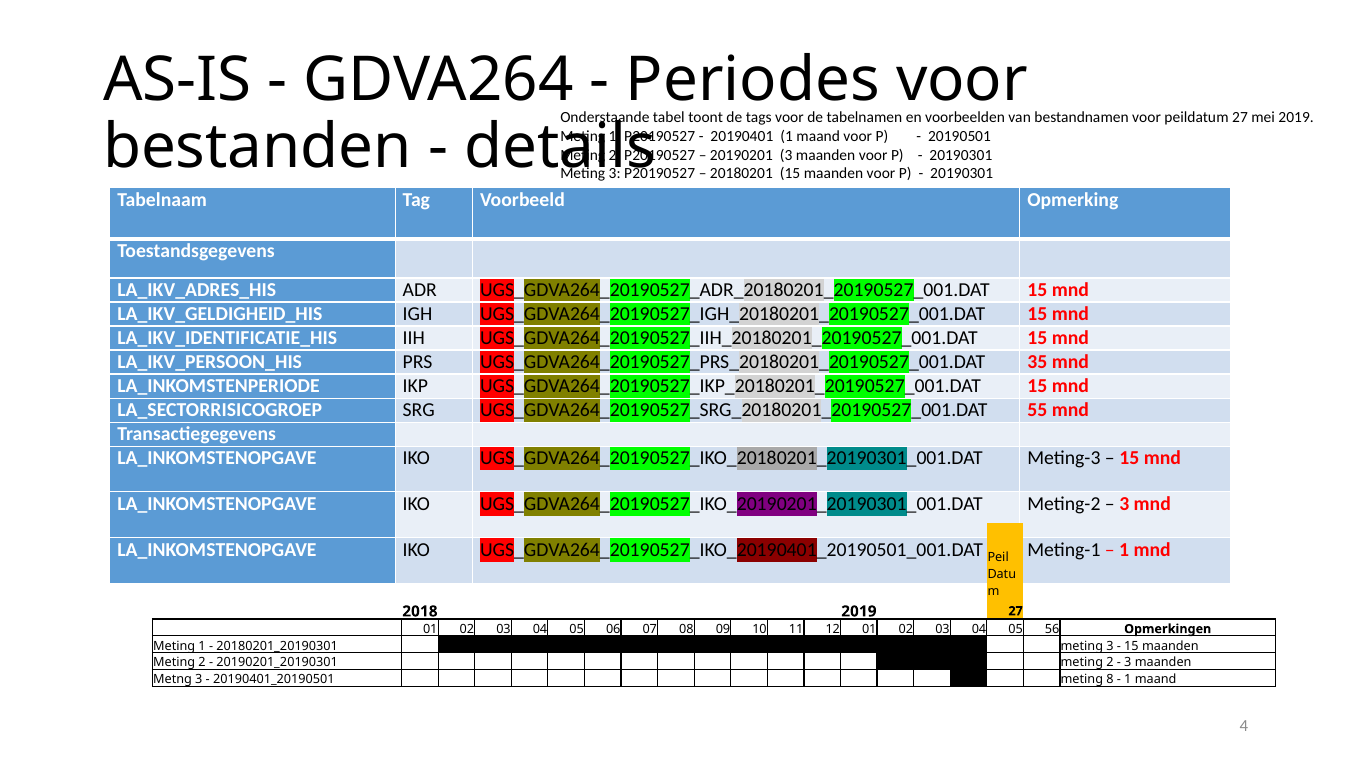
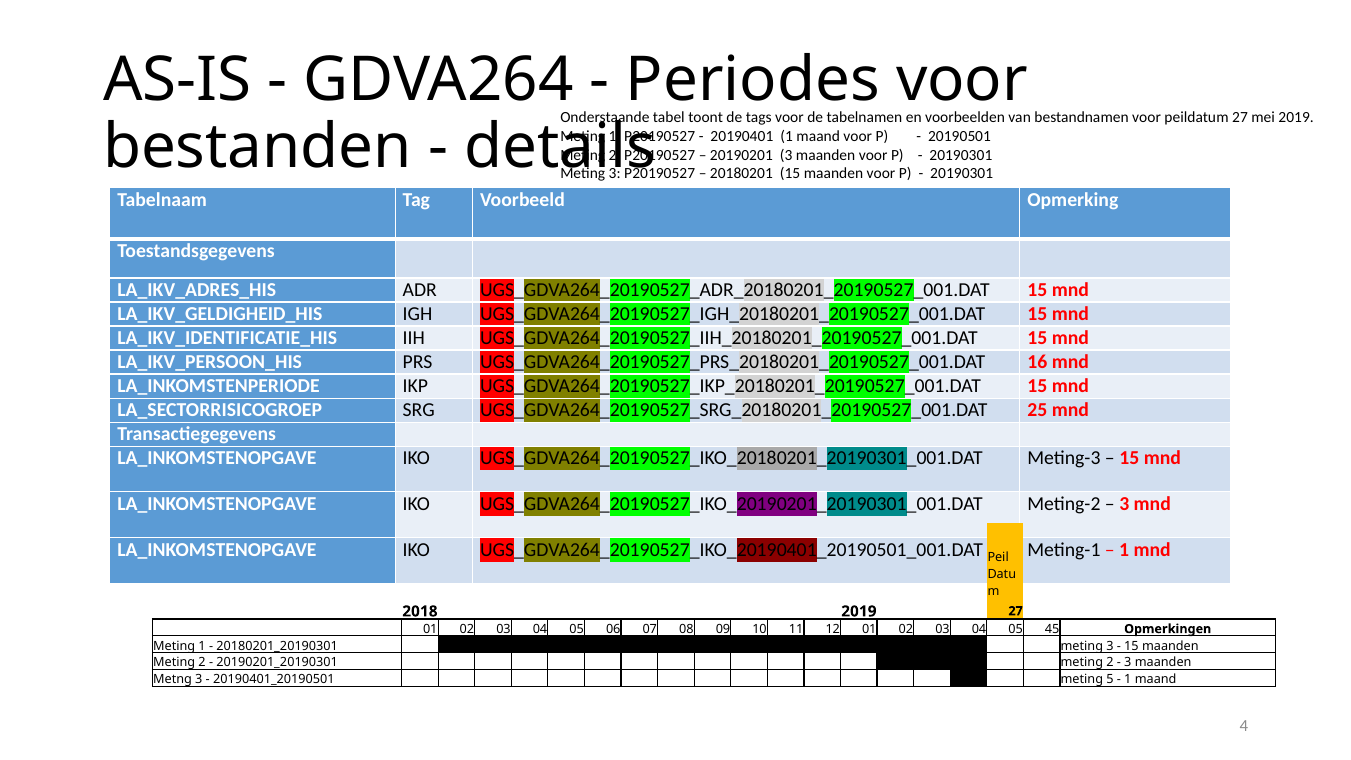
35: 35 -> 16
55: 55 -> 25
56: 56 -> 45
8: 8 -> 5
